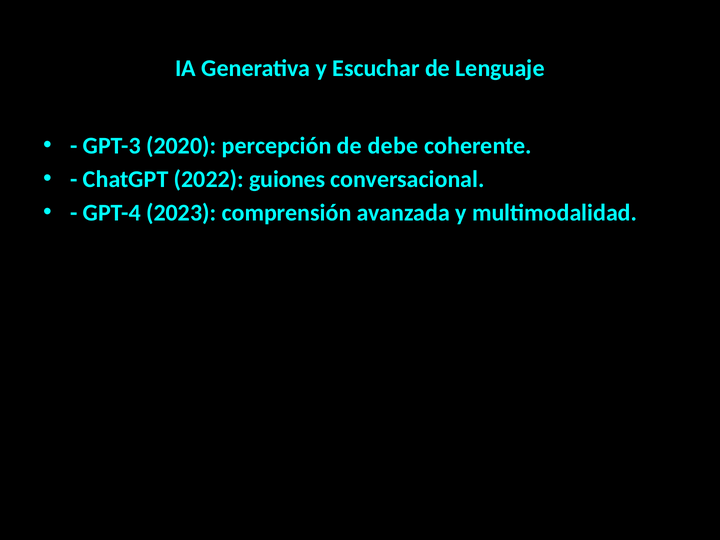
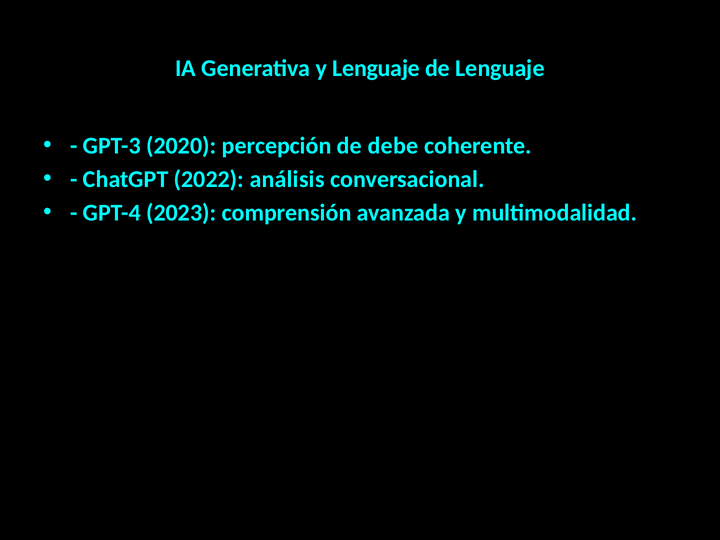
y Escuchar: Escuchar -> Lenguaje
guiones: guiones -> análisis
